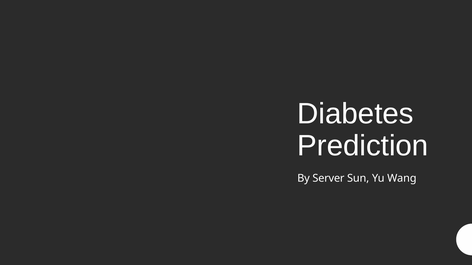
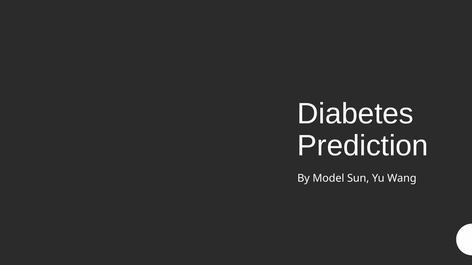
Server: Server -> Model
